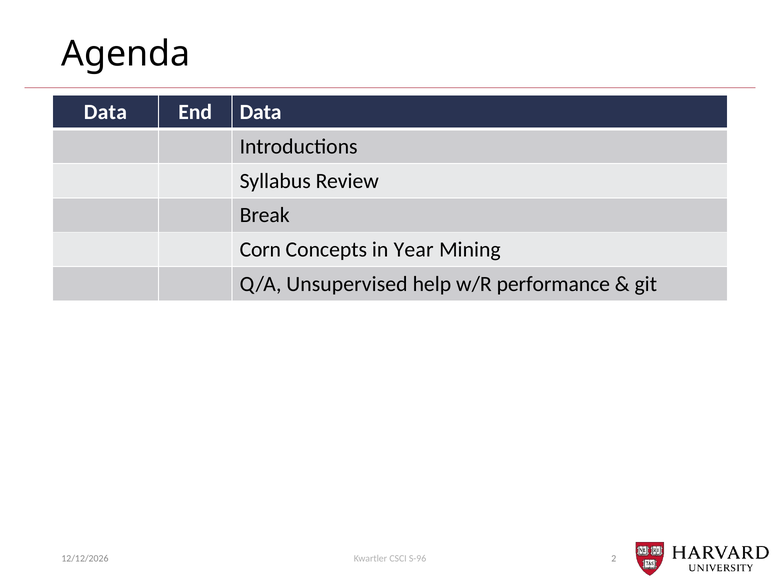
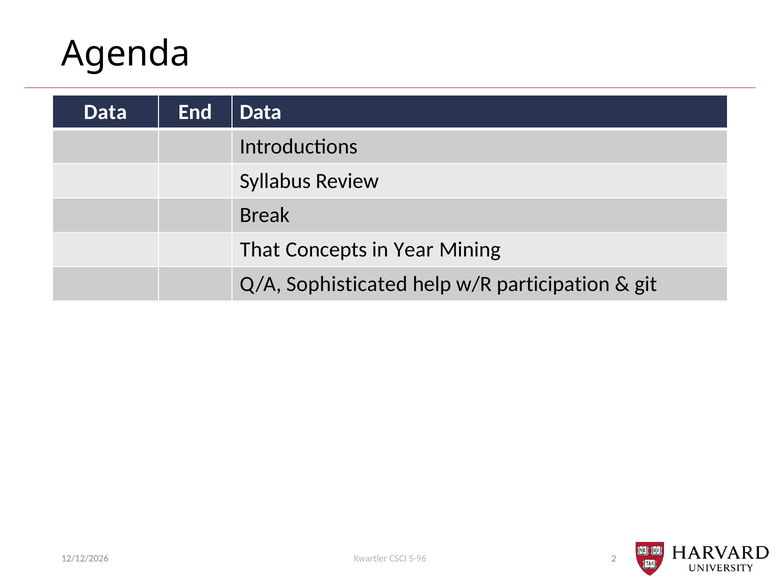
Corn: Corn -> That
Unsupervised: Unsupervised -> Sophisticated
performance: performance -> participation
